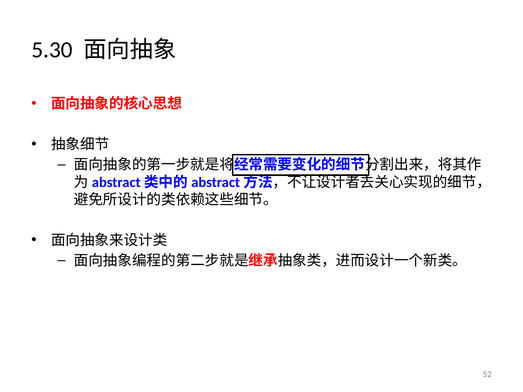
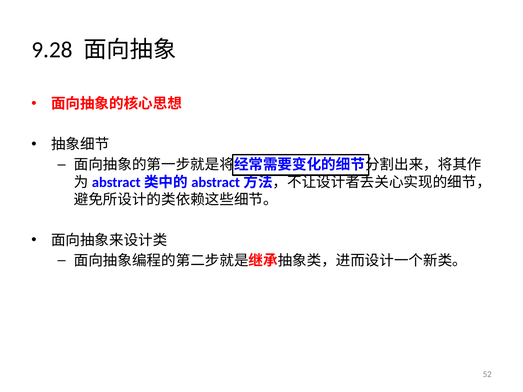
5.30: 5.30 -> 9.28
